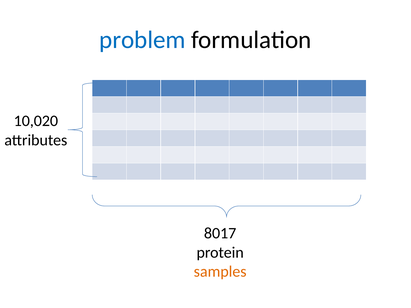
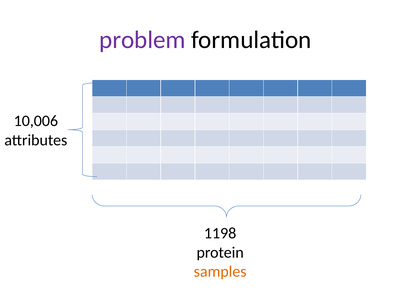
problem colour: blue -> purple
10,020: 10,020 -> 10,006
8017: 8017 -> 1198
